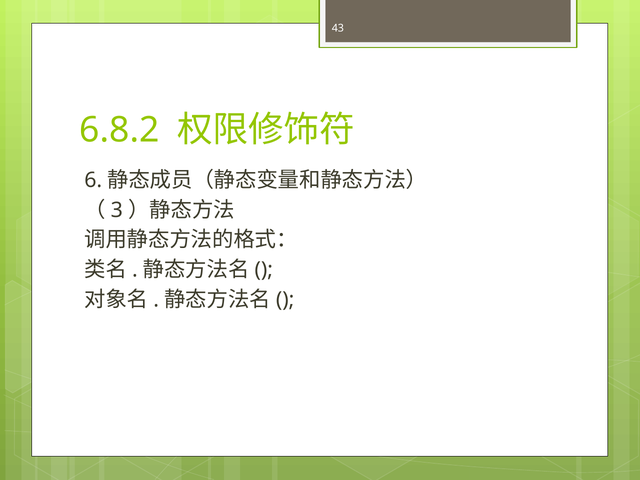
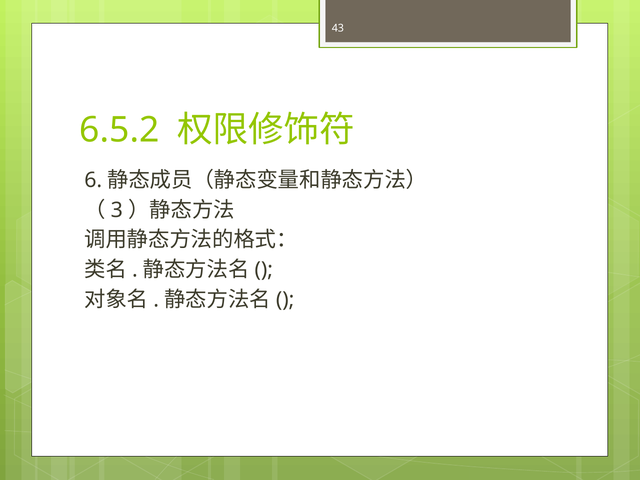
6.8.2: 6.8.2 -> 6.5.2
